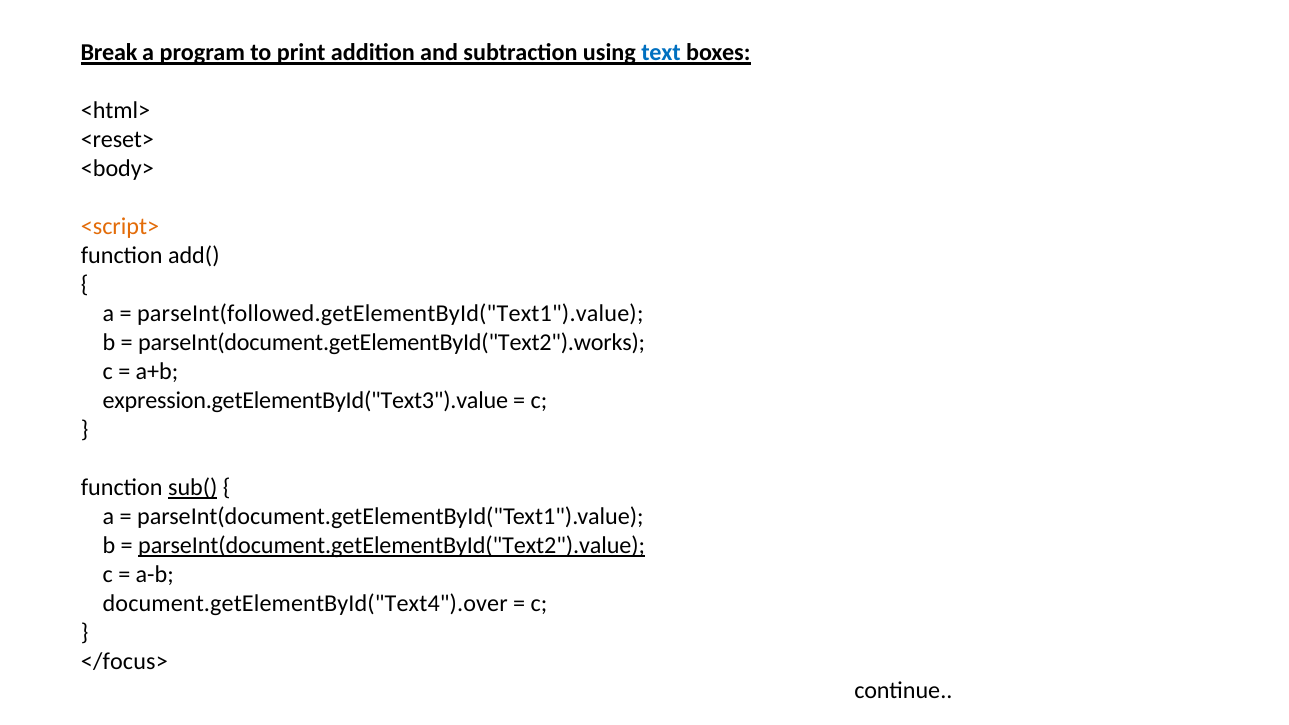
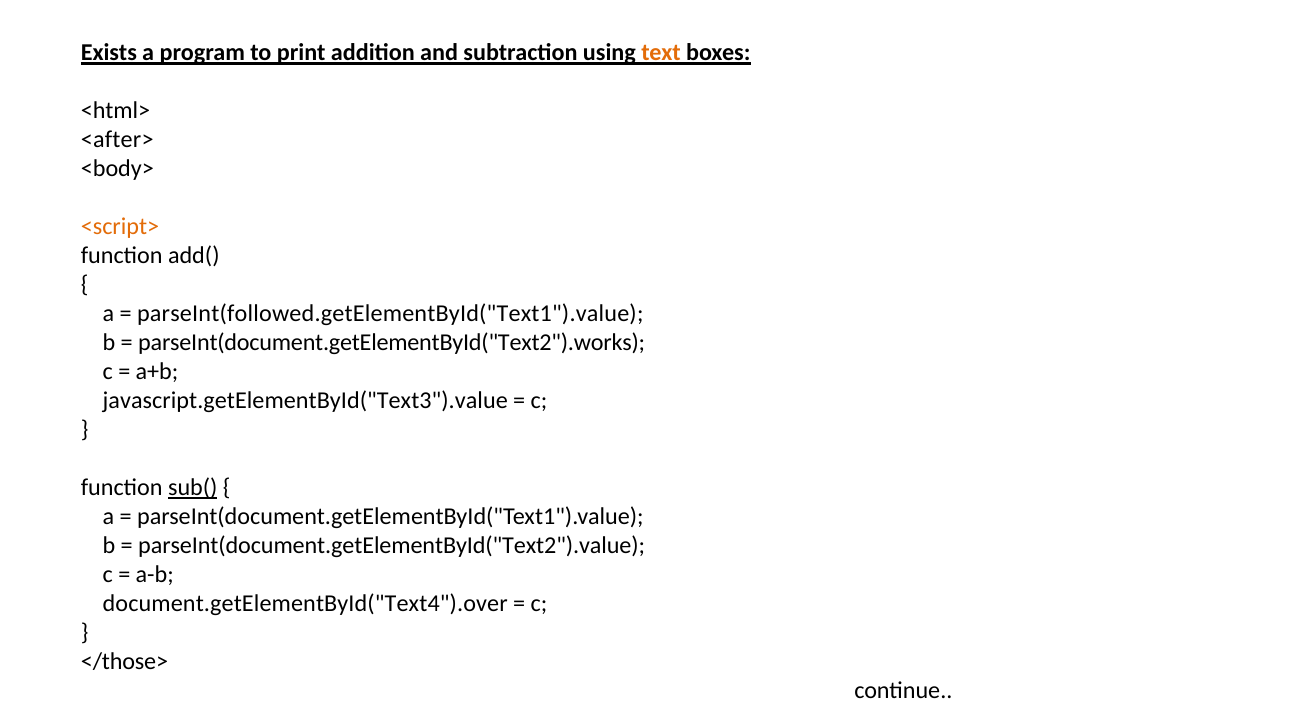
Break: Break -> Exists
text colour: blue -> orange
<reset>: <reset> -> <after>
expression.getElementById("Text3").value: expression.getElementById("Text3").value -> javascript.getElementById("Text3").value
parseInt(document.getElementById("Text2").value underline: present -> none
</focus>: </focus> -> </those>
